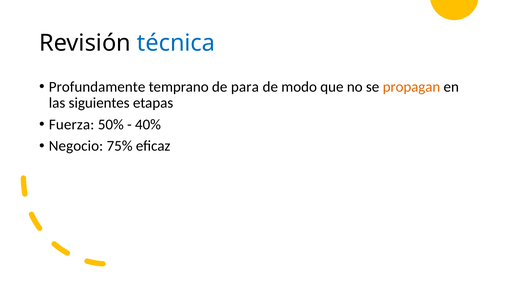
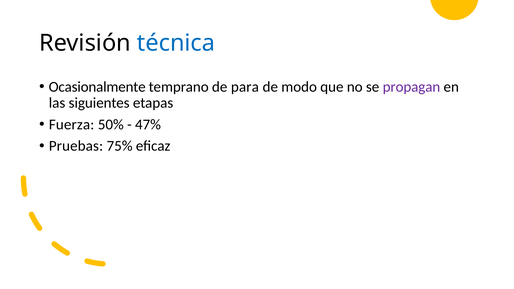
Profundamente: Profundamente -> Ocasionalmente
propagan colour: orange -> purple
40%: 40% -> 47%
Negocio: Negocio -> Pruebas
